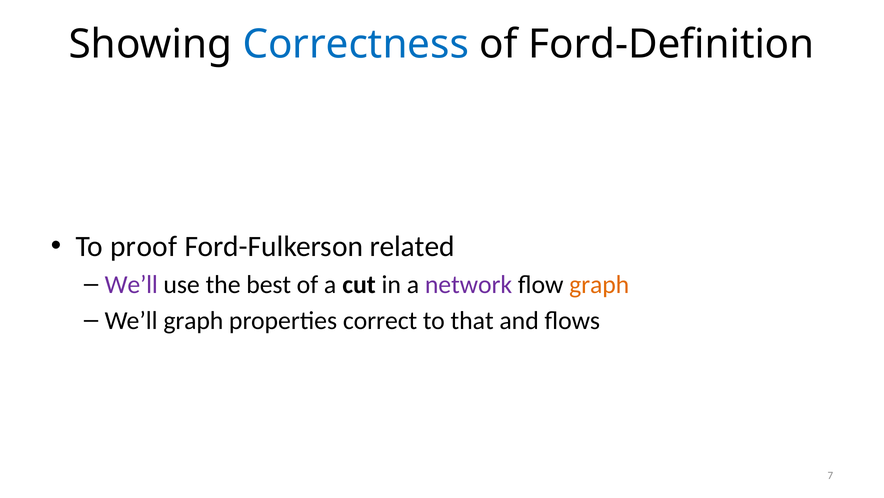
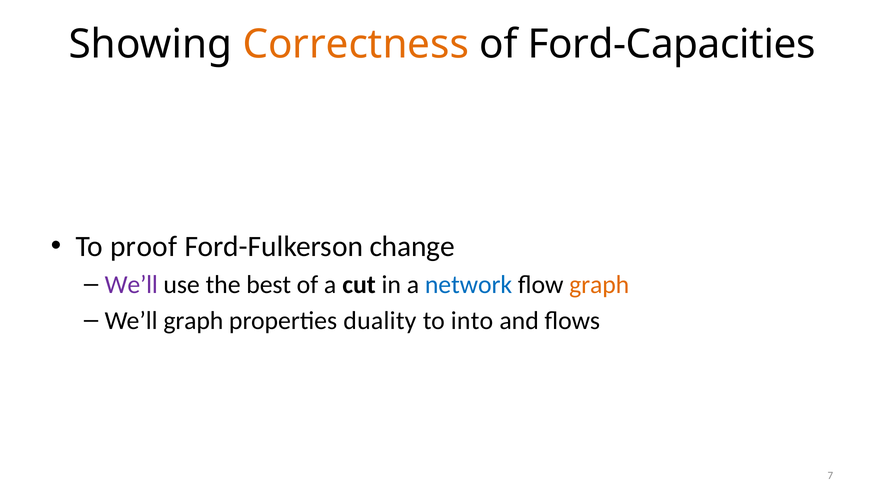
Correctness colour: blue -> orange
Ford-Definition: Ford-Definition -> Ford-Capacities
related: related -> change
network colour: purple -> blue
correct: correct -> duality
that: that -> into
